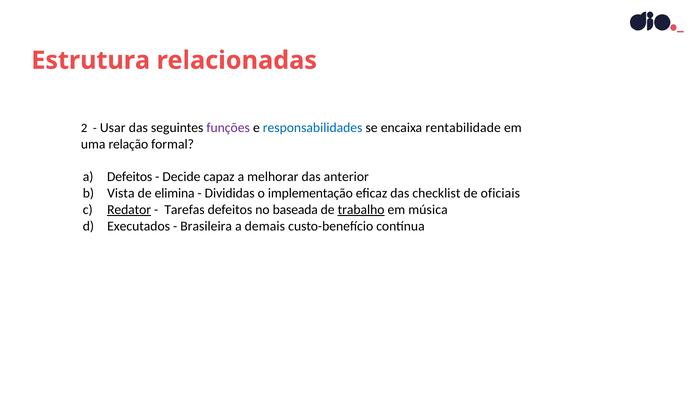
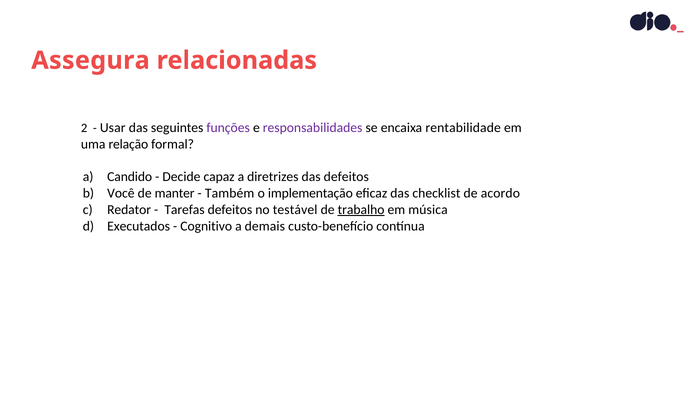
Estrutura: Estrutura -> Assegura
responsabilidades colour: blue -> purple
a Defeitos: Defeitos -> Candido
melhorar: melhorar -> diretrizes
das anterior: anterior -> defeitos
Vista: Vista -> Você
elimina: elimina -> manter
Divididas: Divididas -> Também
oficiais: oficiais -> acordo
Redator underline: present -> none
baseada: baseada -> testável
Brasileira: Brasileira -> Cognitivo
